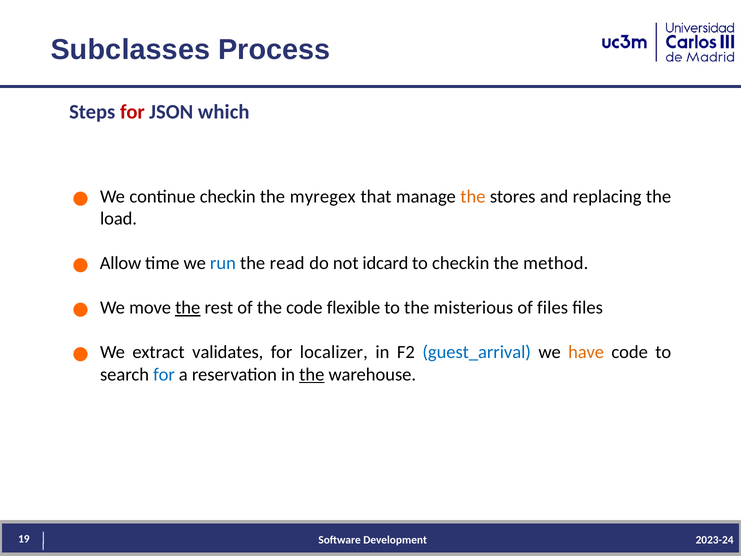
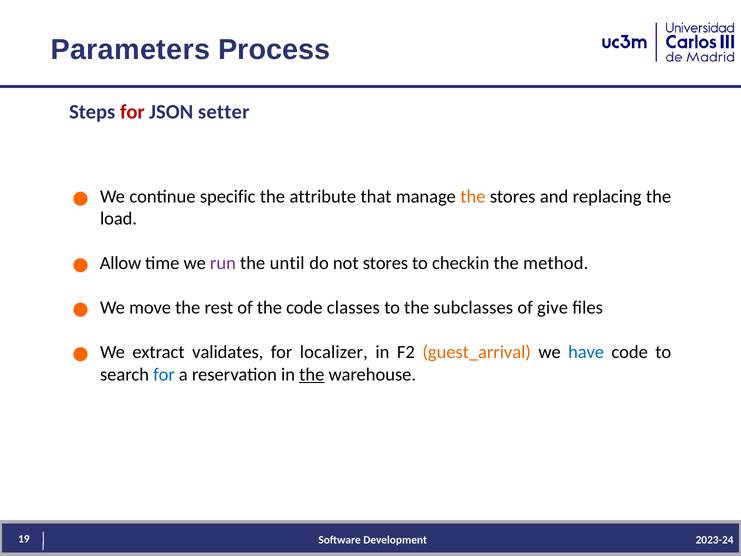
Subclasses: Subclasses -> Parameters
which: which -> setter
continue checkin: checkin -> specific
myregex: myregex -> attribute
run colour: blue -> purple
read: read -> until
not idcard: idcard -> stores
the at (188, 308) underline: present -> none
flexible: flexible -> classes
misterious: misterious -> subclasses
of files: files -> give
guest_arrival colour: blue -> orange
have colour: orange -> blue
